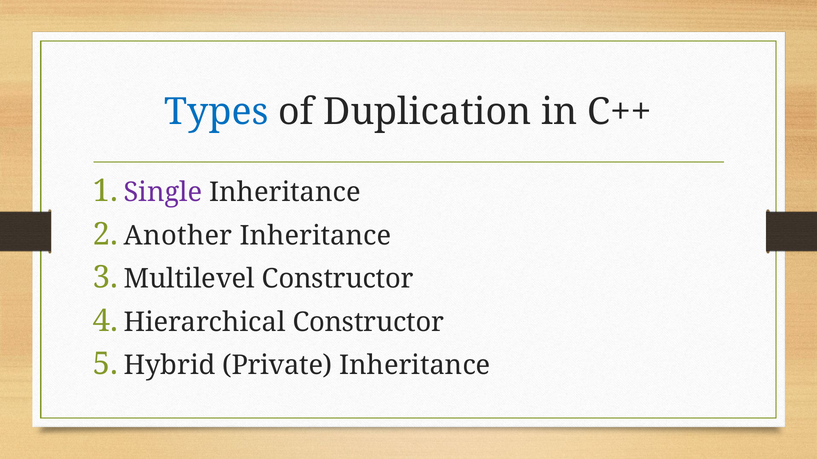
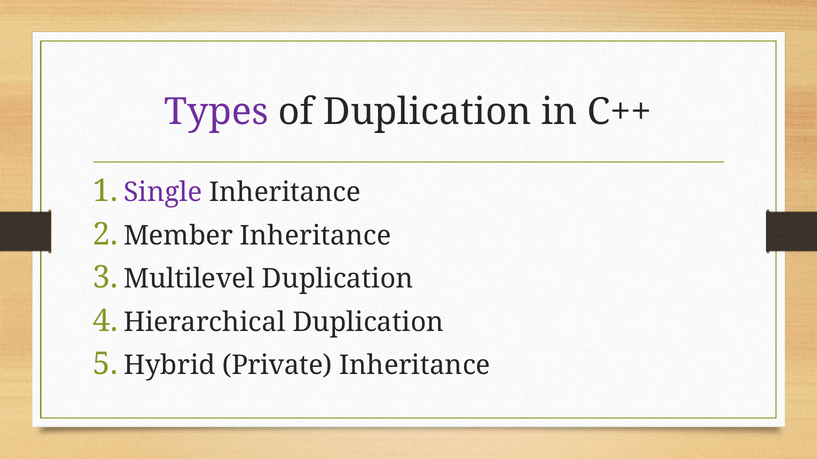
Types colour: blue -> purple
Another: Another -> Member
Multilevel Constructor: Constructor -> Duplication
Hierarchical Constructor: Constructor -> Duplication
